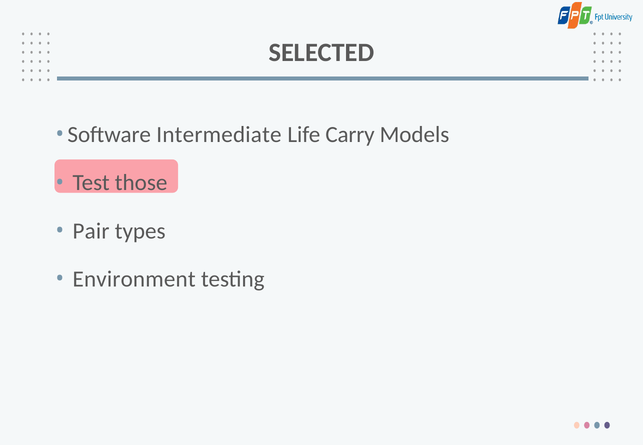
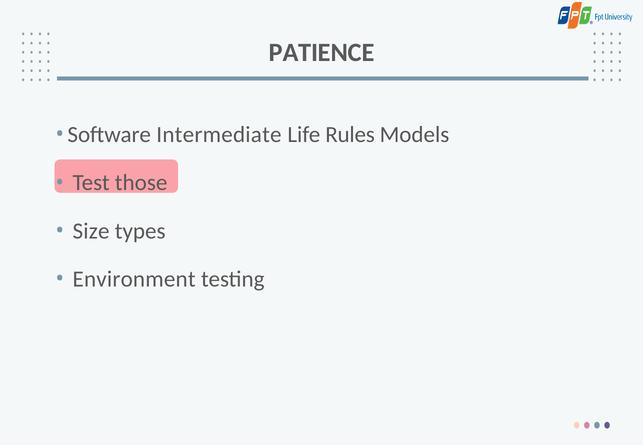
SELECTED: SELECTED -> PATIENCE
Carry: Carry -> Rules
Pair: Pair -> Size
